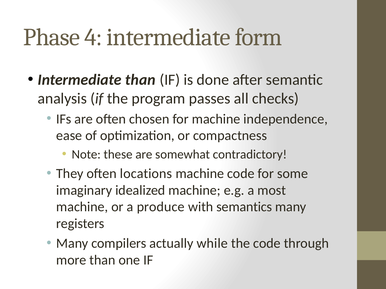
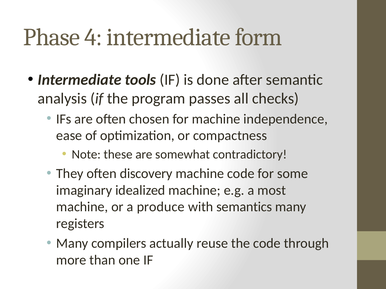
Intermediate than: than -> tools
locations: locations -> discovery
while: while -> reuse
